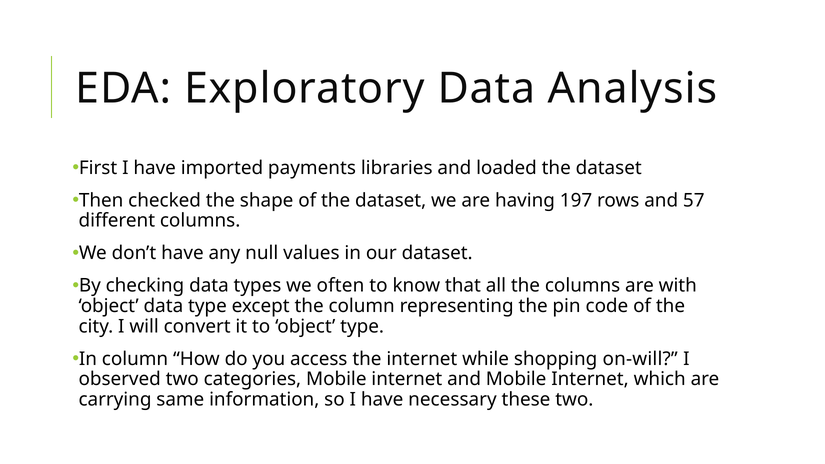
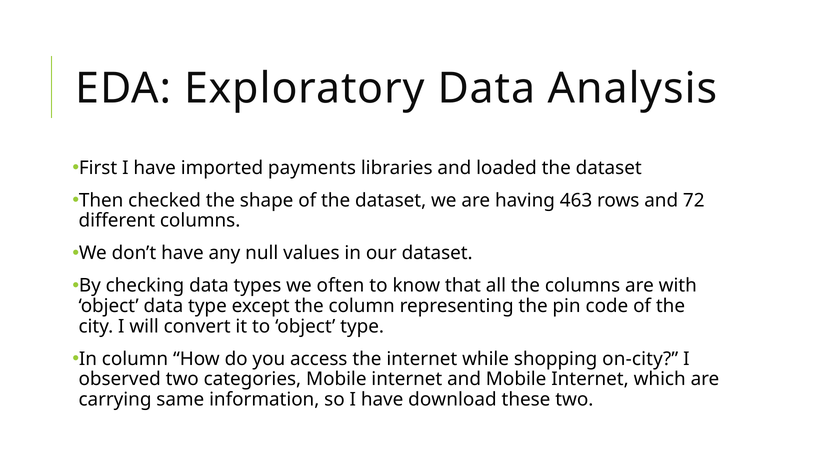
197: 197 -> 463
57: 57 -> 72
on-will: on-will -> on-city
necessary: necessary -> download
